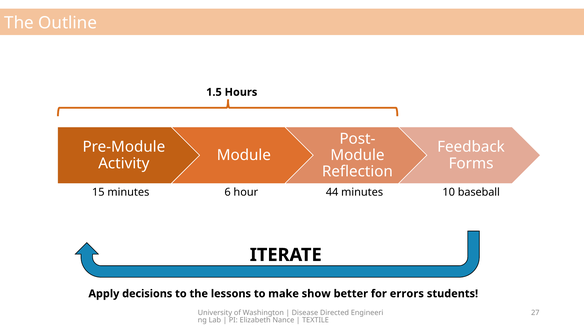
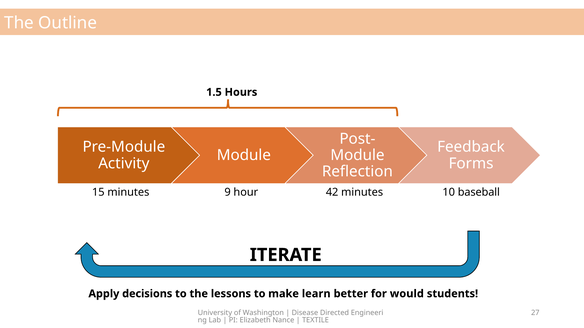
6: 6 -> 9
44: 44 -> 42
show: show -> learn
errors: errors -> would
